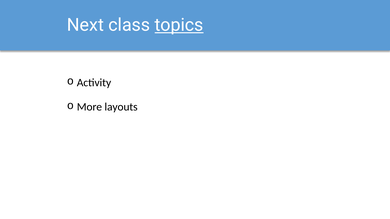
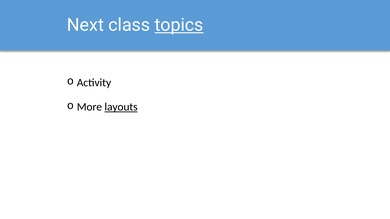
layouts underline: none -> present
